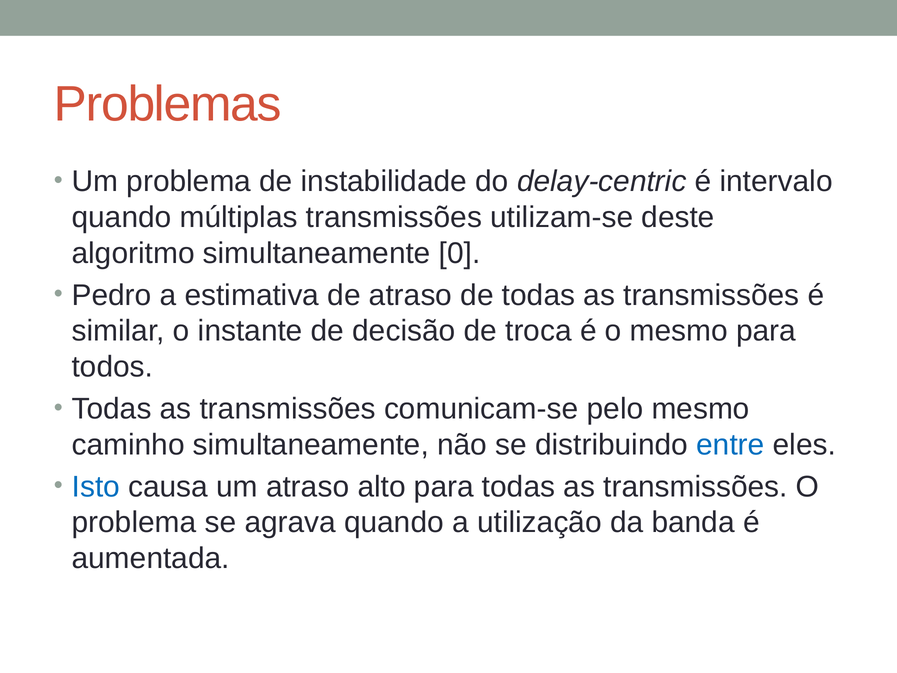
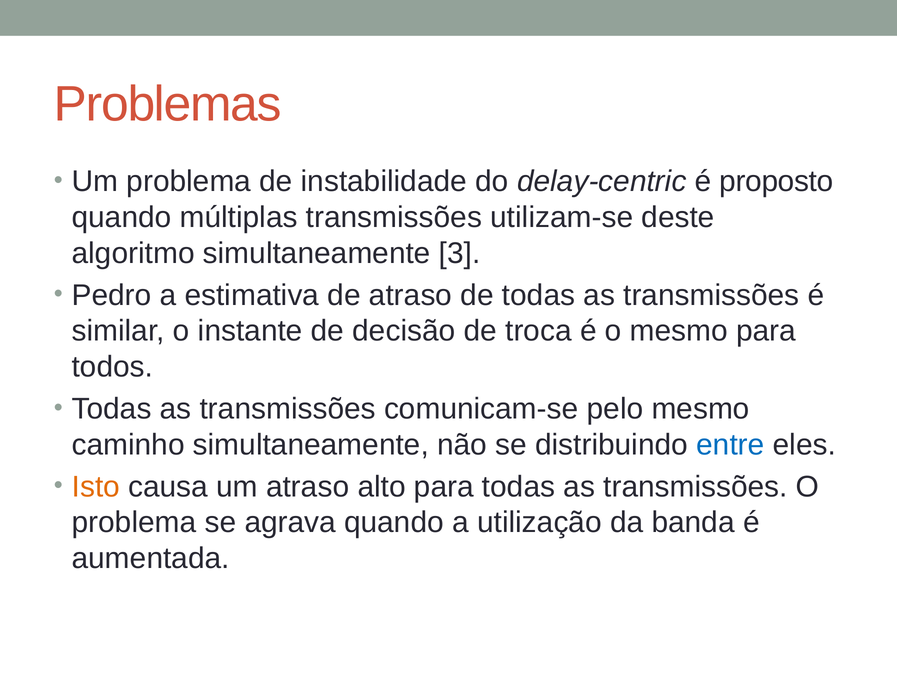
intervalo: intervalo -> proposto
0: 0 -> 3
Isto colour: blue -> orange
